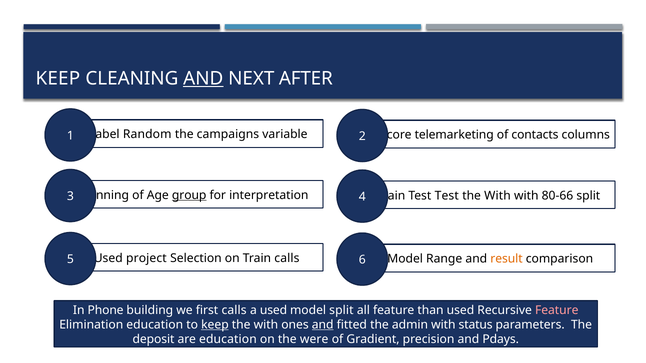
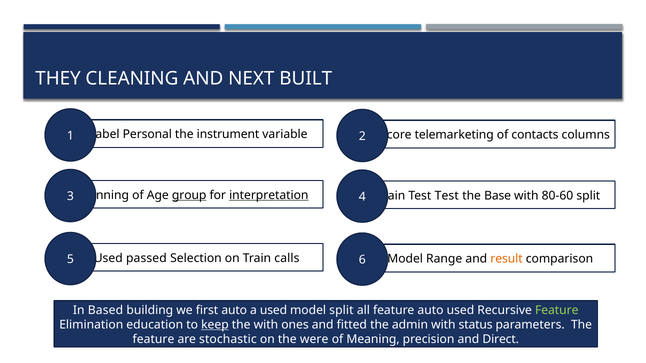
KEEP at (58, 79): KEEP -> THEY
AND at (203, 79) underline: present -> none
AFTER: AFTER -> BUILT
Random: Random -> Personal
campaigns: campaigns -> instrument
interpretation underline: none -> present
With at (497, 196): With -> Base
80-66: 80-66 -> 80-60
project: project -> passed
Phone: Phone -> Based
first calls: calls -> auto
feature than: than -> auto
Feature at (557, 310) colour: pink -> light green
and at (323, 325) underline: present -> none
deposit at (154, 340): deposit -> feature
are education: education -> stochastic
Gradient: Gradient -> Meaning
Pdays: Pdays -> Direct
